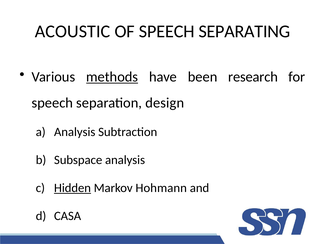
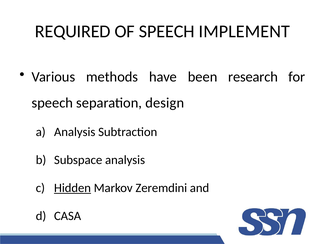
ACOUSTIC: ACOUSTIC -> REQUIRED
SEPARATING: SEPARATING -> IMPLEMENT
methods underline: present -> none
Hohmann: Hohmann -> Zeremdini
